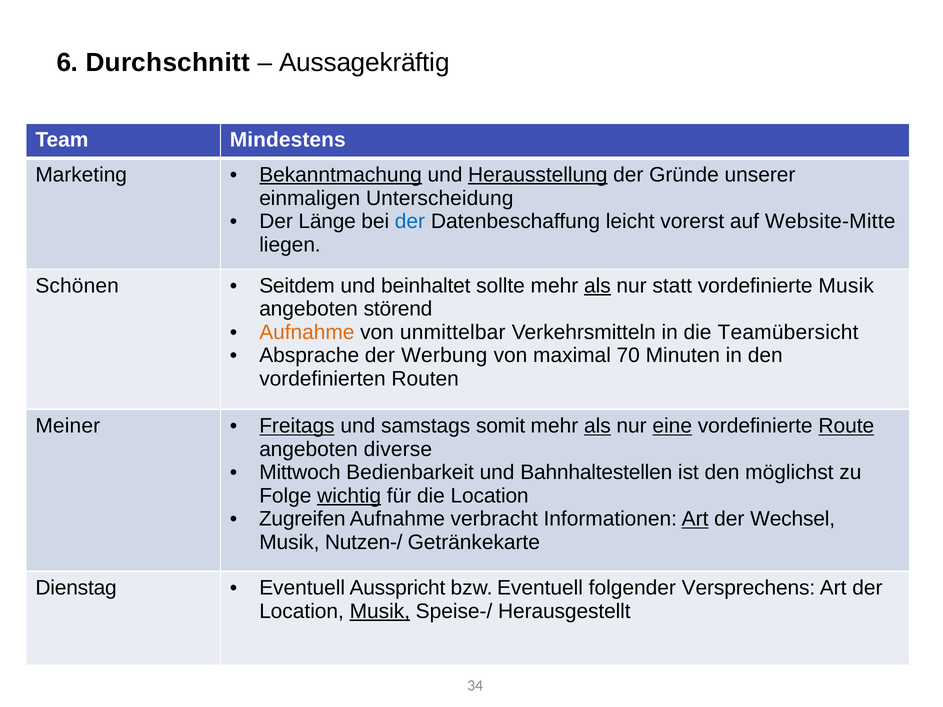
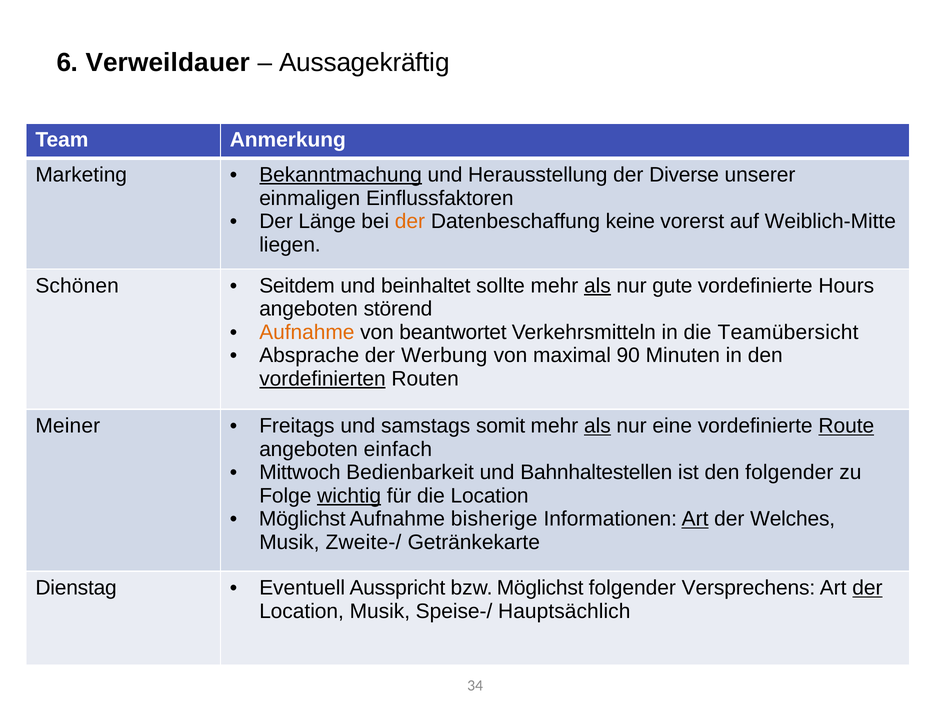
Durchschnitt: Durchschnitt -> Verweildauer
Mindestens: Mindestens -> Anmerkung
Herausstellung underline: present -> none
Gründe: Gründe -> Diverse
Unterscheidung: Unterscheidung -> Einflussfaktoren
der at (410, 221) colour: blue -> orange
leicht: leicht -> keine
Website-Mitte: Website-Mitte -> Weiblich-Mitte
statt: statt -> gute
vordefinierte Musik: Musik -> Hours
unmittelbar: unmittelbar -> beantwortet
70: 70 -> 90
vordefinierten underline: none -> present
Freitags underline: present -> none
eine underline: present -> none
diverse: diverse -> einfach
den möglichst: möglichst -> folgender
Zugreifen at (302, 519): Zugreifen -> Möglichst
verbracht: verbracht -> bisherige
Wechsel: Wechsel -> Welches
Nutzen-/: Nutzen-/ -> Zweite-/
bzw Eventuell: Eventuell -> Möglichst
der at (867, 588) underline: none -> present
Musik at (380, 611) underline: present -> none
Herausgestellt: Herausgestellt -> Hauptsächlich
